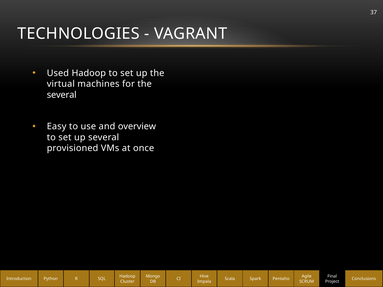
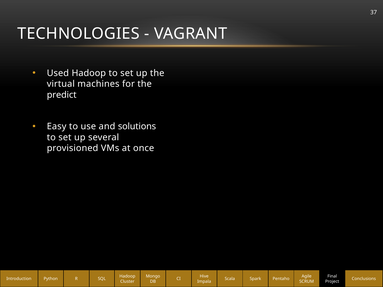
several at (62, 95): several -> predict
overview: overview -> solutions
